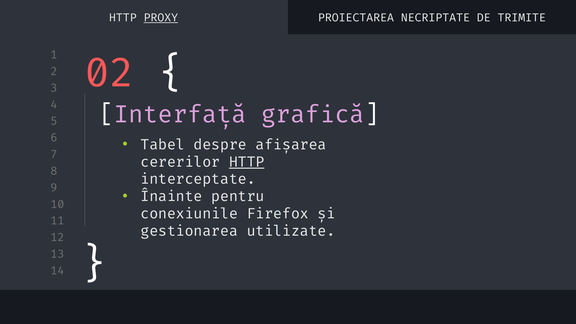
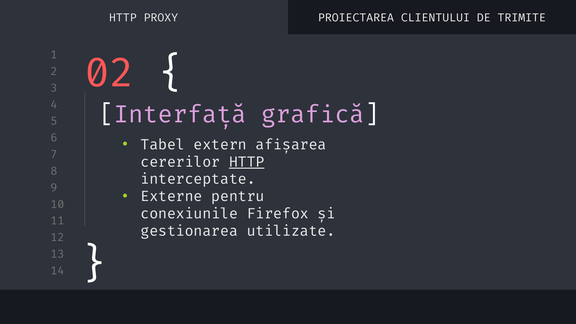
PROXY underline: present -> none
NECRIPTATE: NECRIPTATE -> CLIENTULUI
despre: despre -> extern
Înainte: Înainte -> Externe
